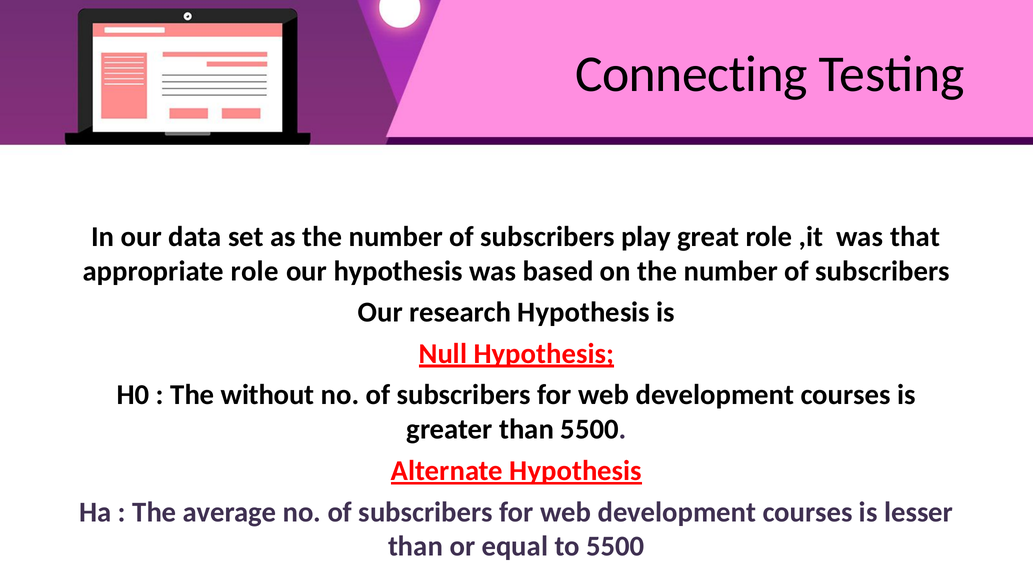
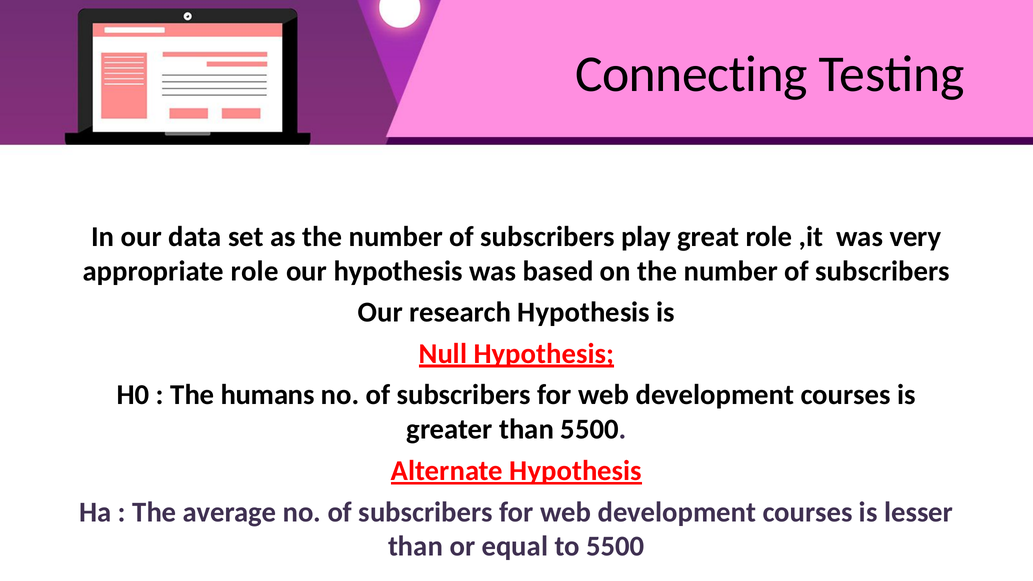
that: that -> very
without: without -> humans
